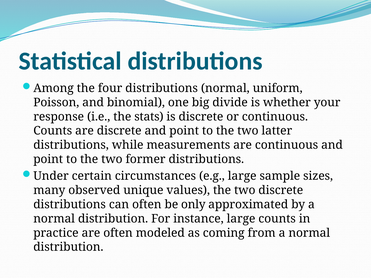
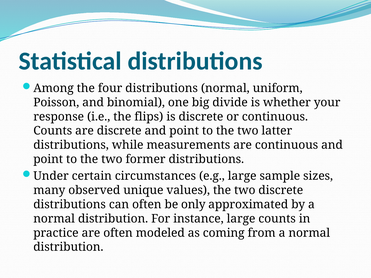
stats: stats -> flips
